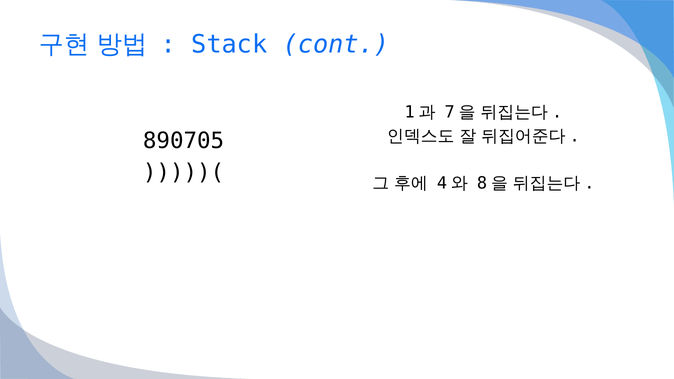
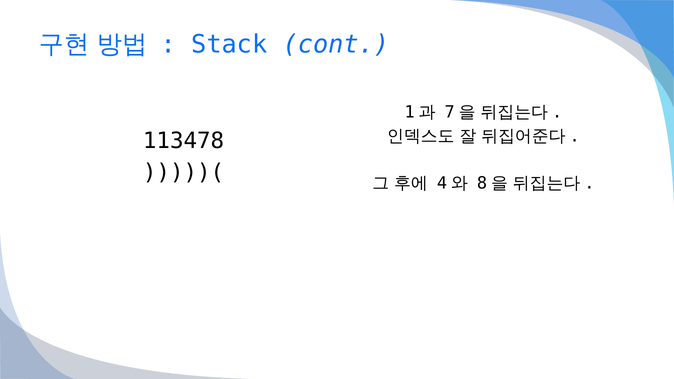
890705: 890705 -> 113478
